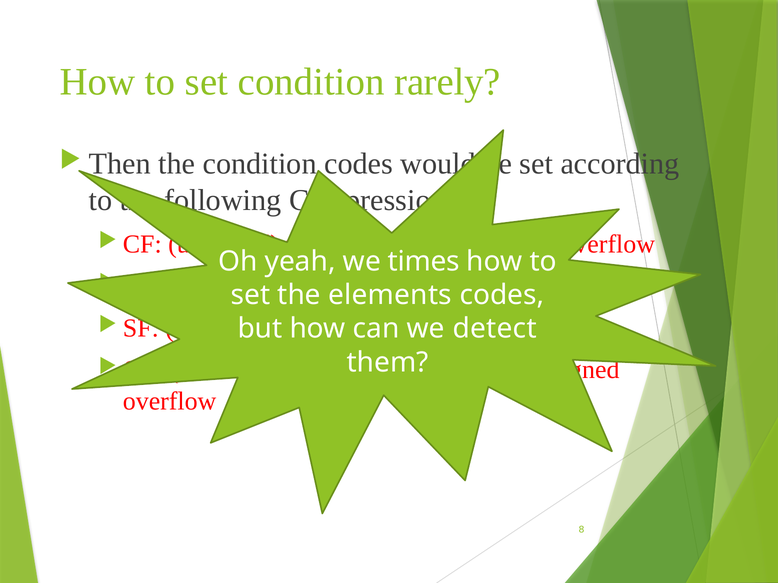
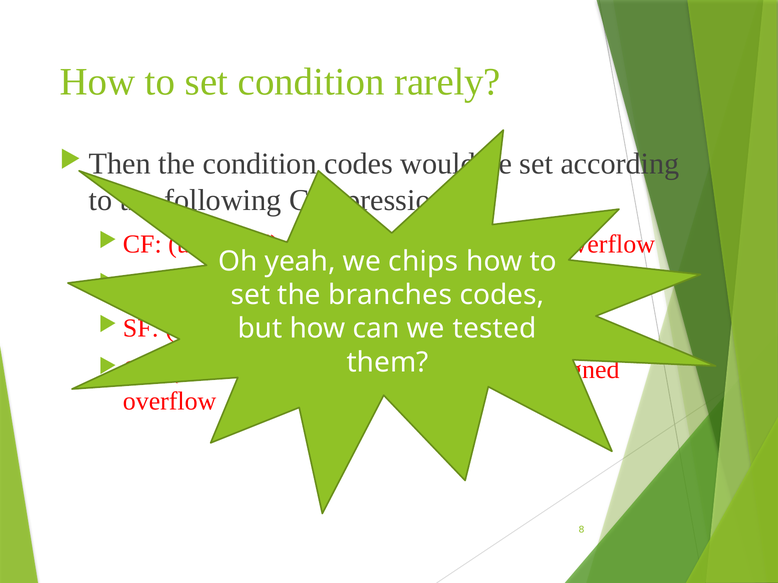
times: times -> chips
elements: elements -> branches
detect: detect -> tested
